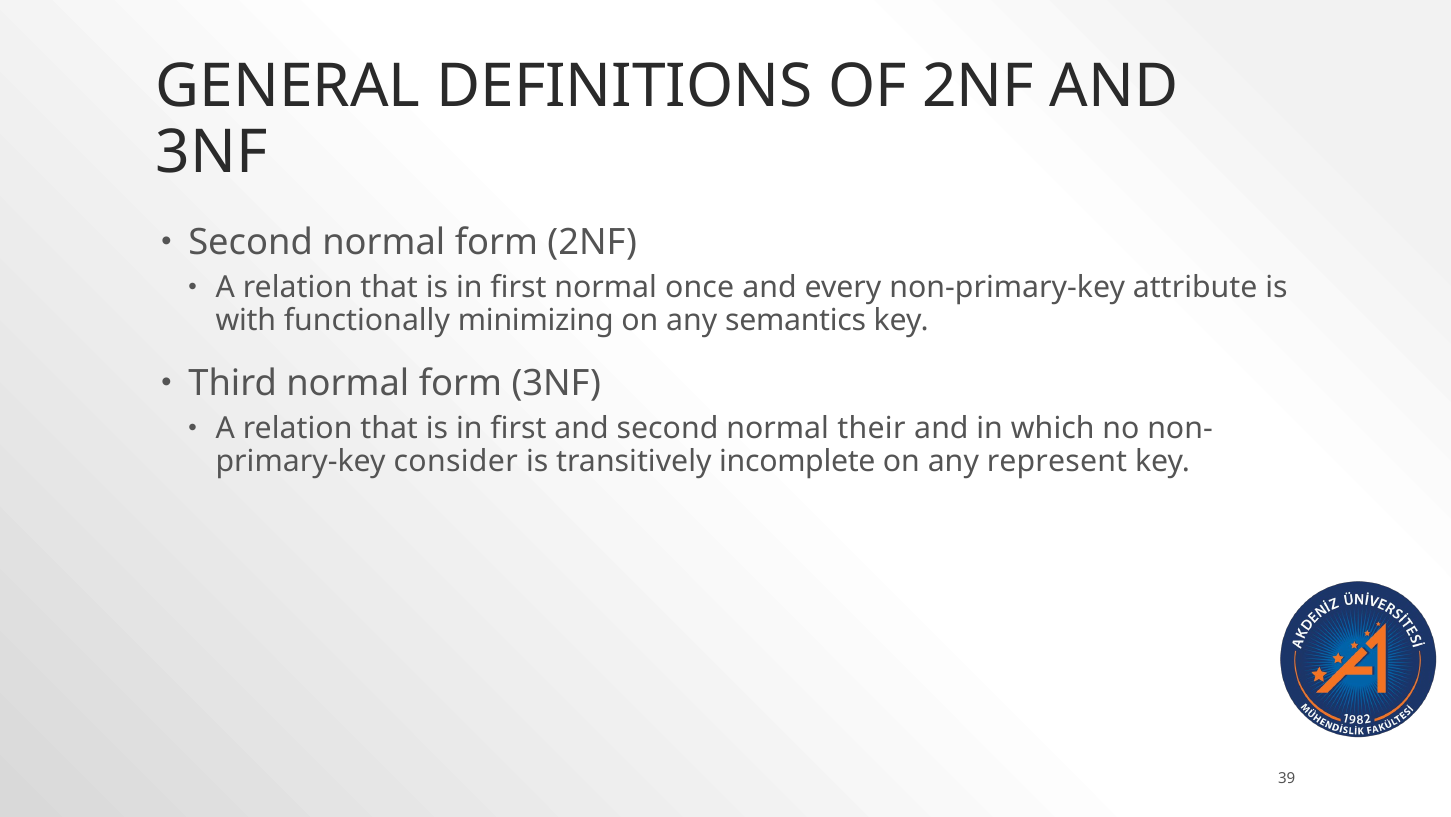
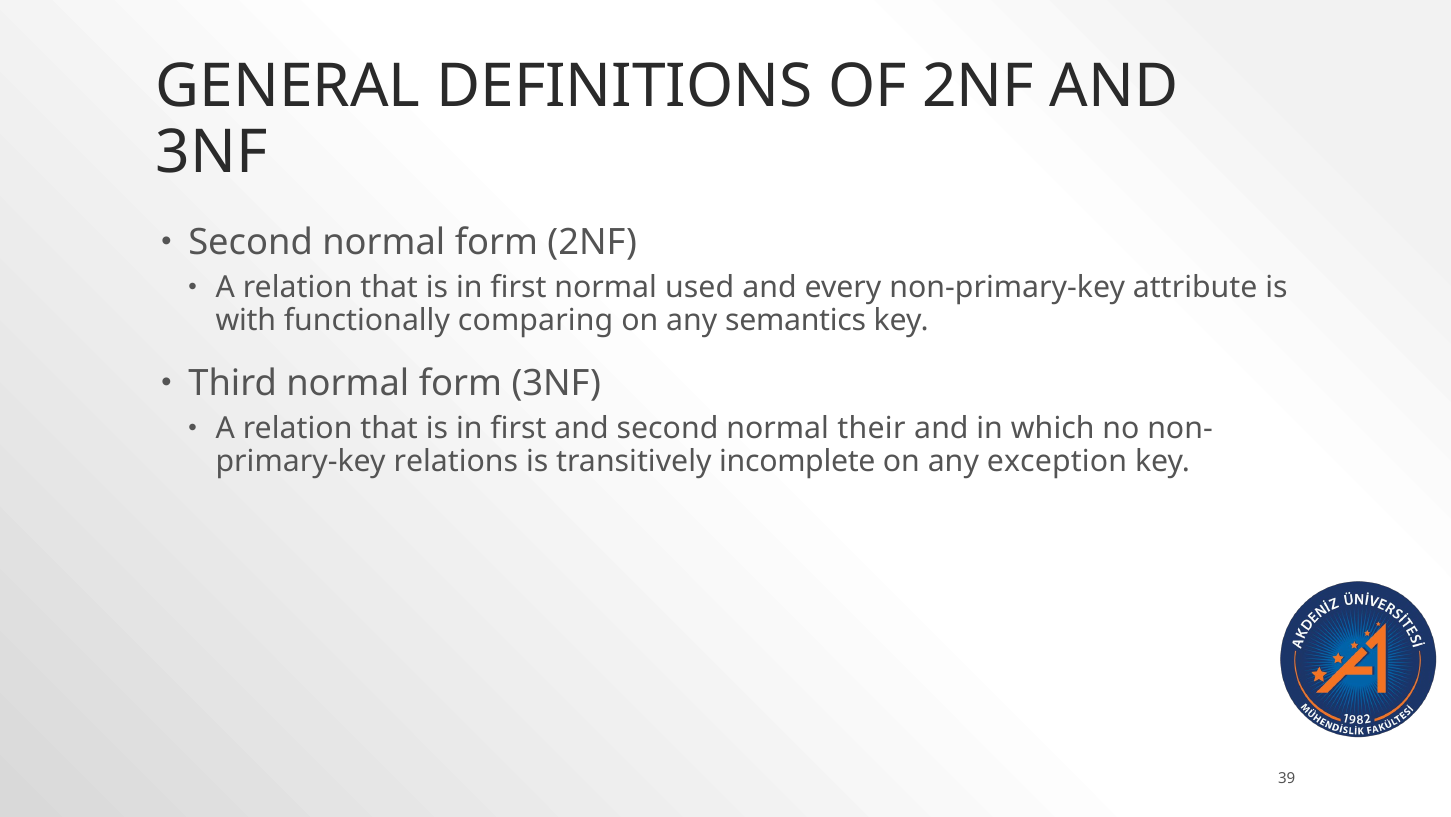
once: once -> used
minimizing: minimizing -> comparing
consider: consider -> relations
represent: represent -> exception
